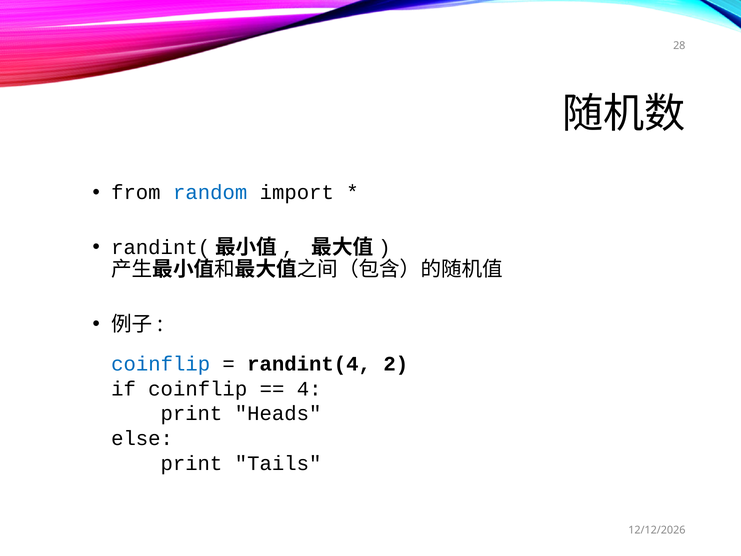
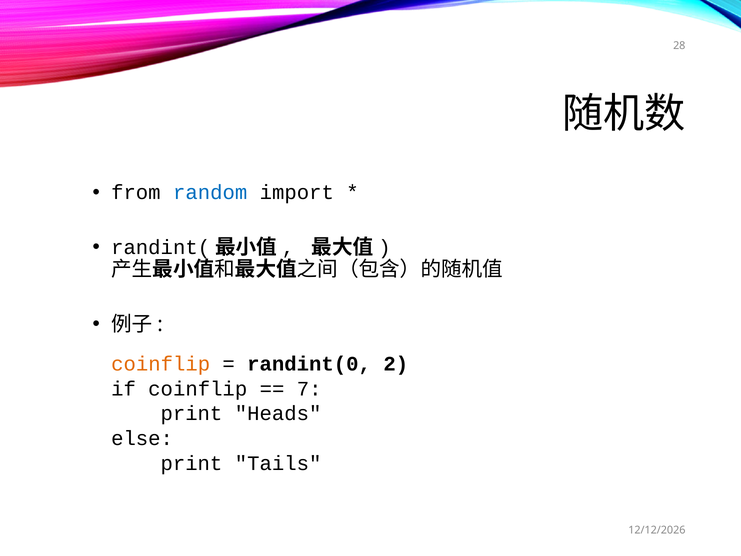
coinflip at (161, 364) colour: blue -> orange
randint(4: randint(4 -> randint(0
4: 4 -> 7
